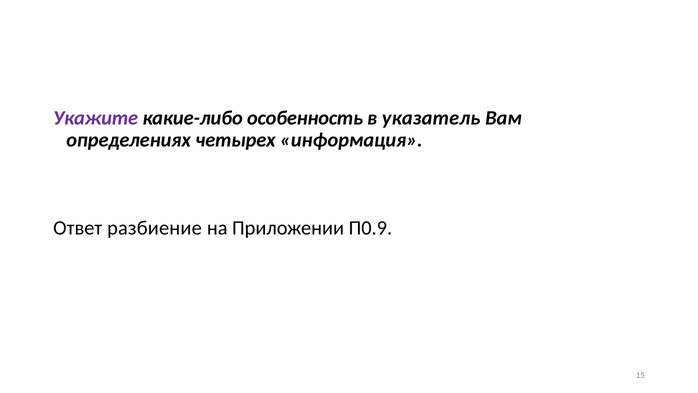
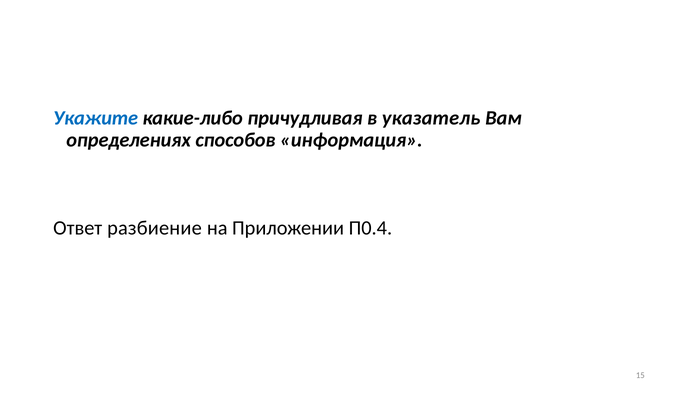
Укажите colour: purple -> blue
особенность: особенность -> причудливая
четырех: четырех -> способов
П0.9: П0.9 -> П0.4
